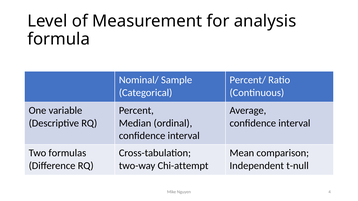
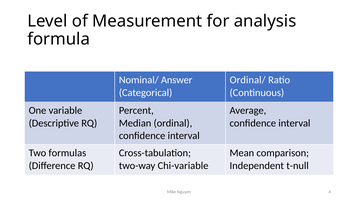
Sample: Sample -> Answer
Percent/: Percent/ -> Ordinal/
Chi-attempt: Chi-attempt -> Chi-variable
